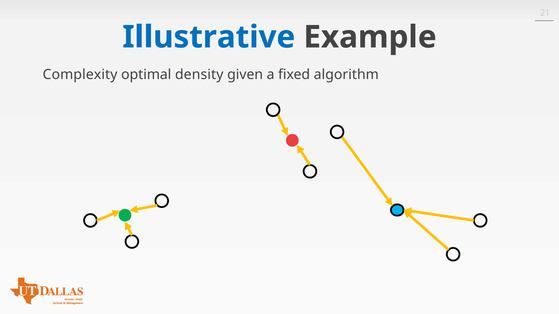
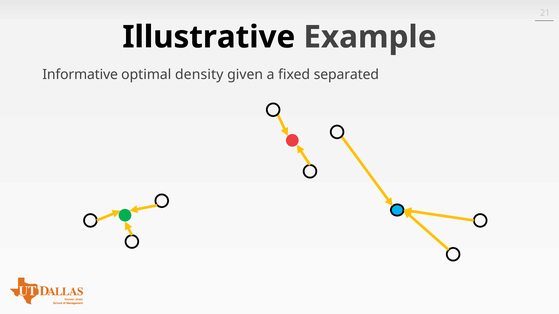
Illustrative colour: blue -> black
Complexity: Complexity -> Informative
algorithm: algorithm -> separated
